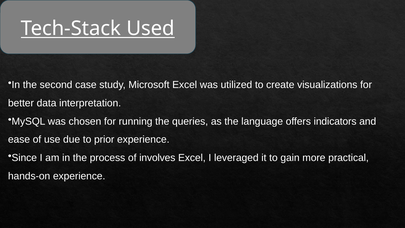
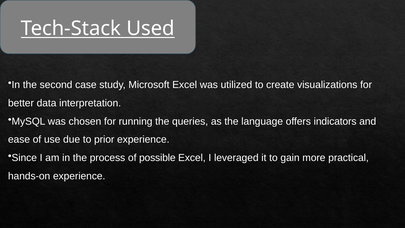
involves: involves -> possible
